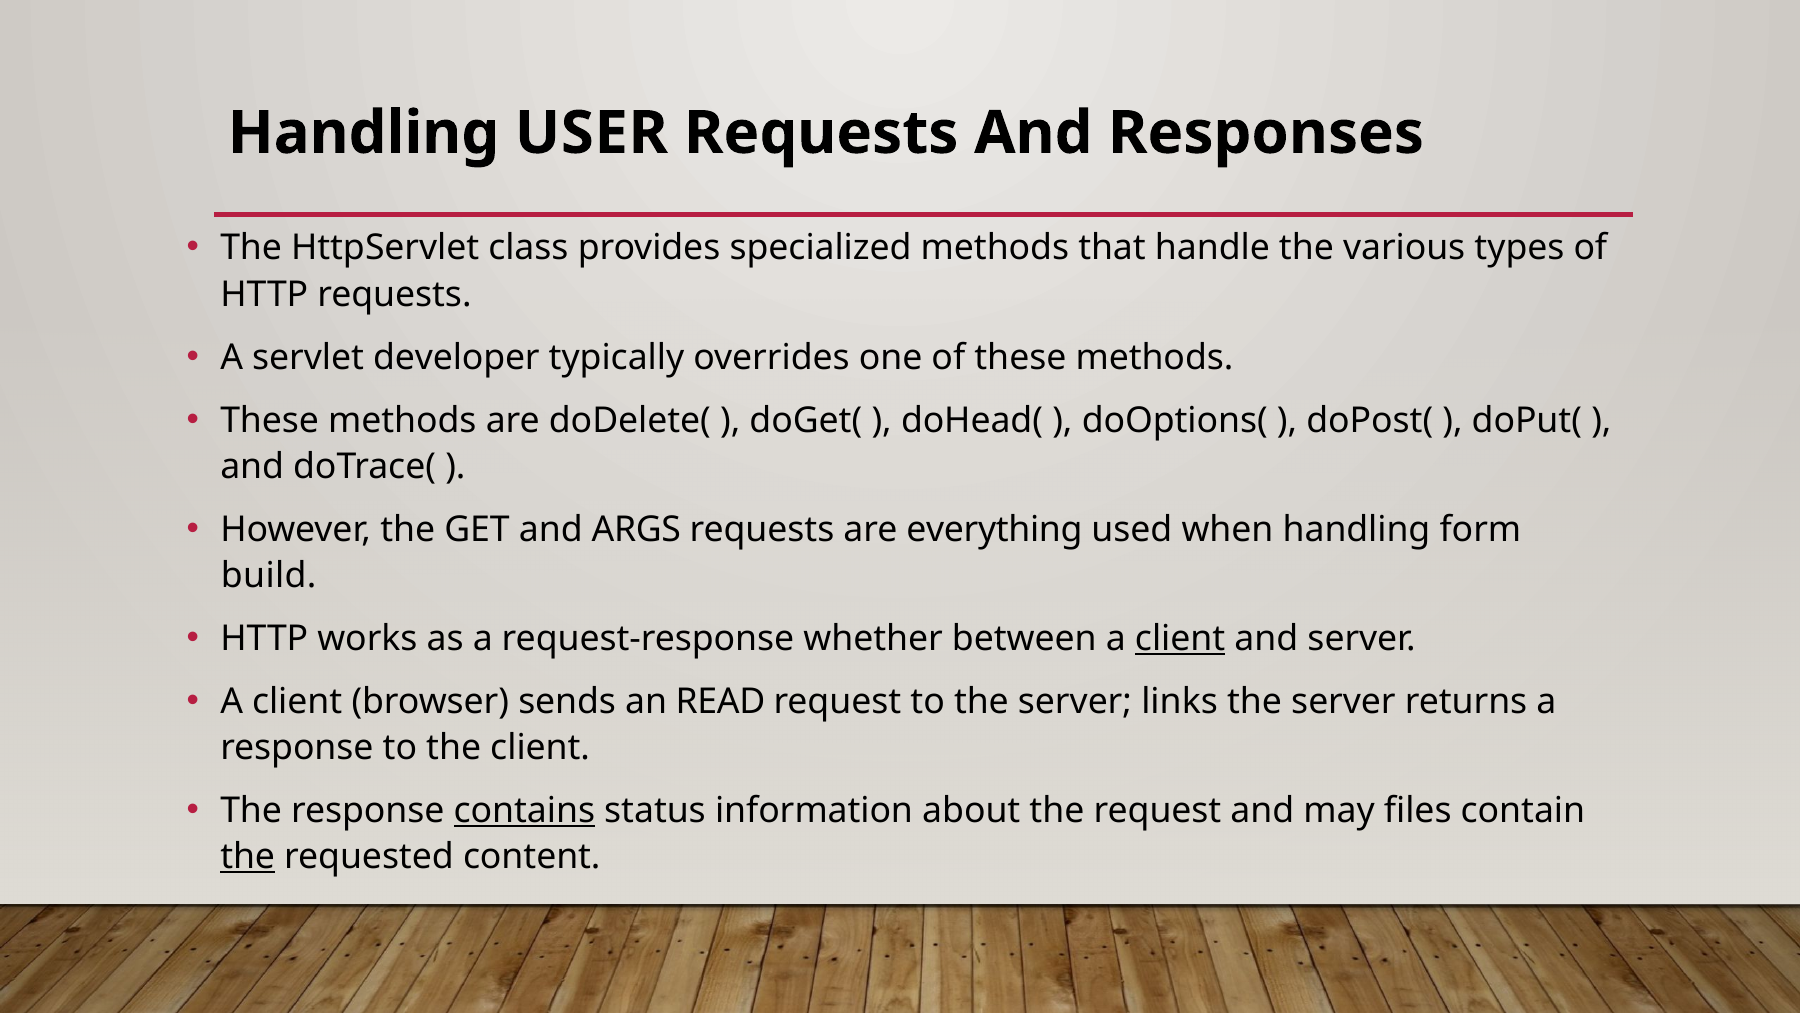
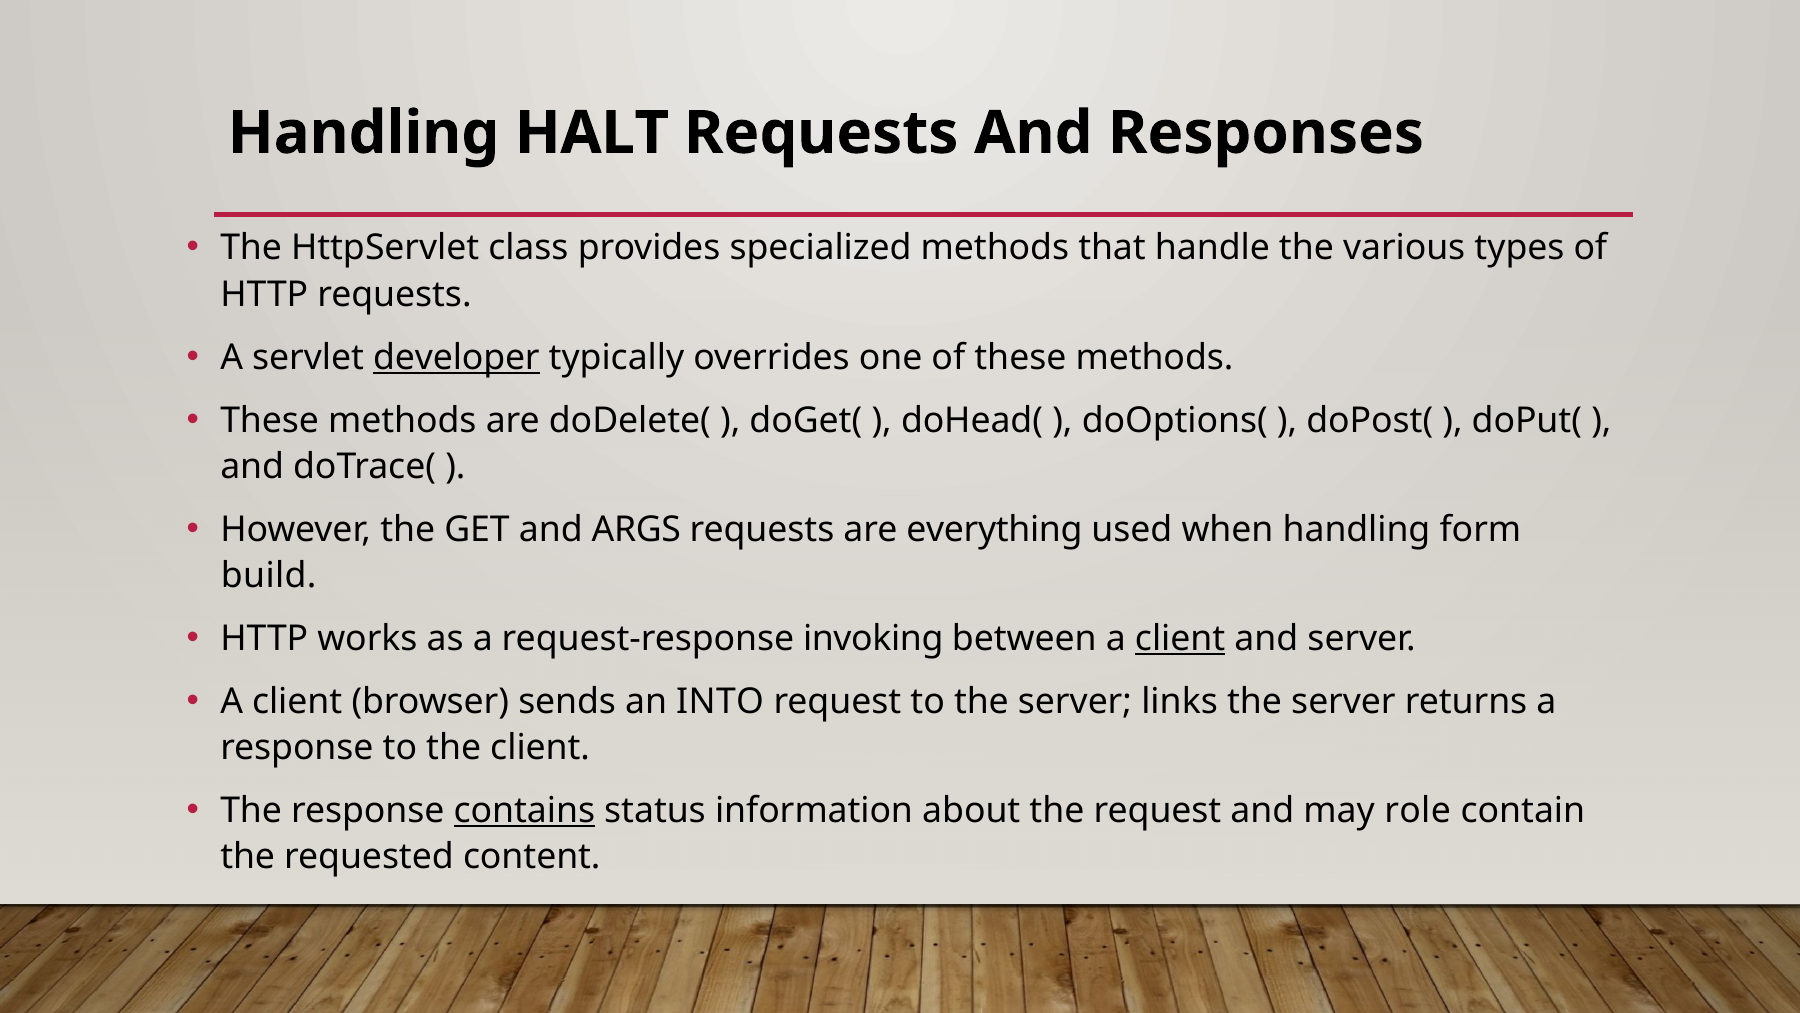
USER: USER -> HALT
developer underline: none -> present
whether: whether -> invoking
READ: READ -> INTO
files: files -> role
the at (248, 857) underline: present -> none
